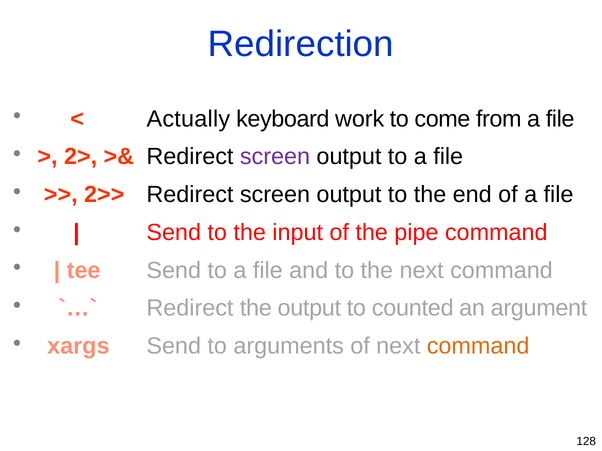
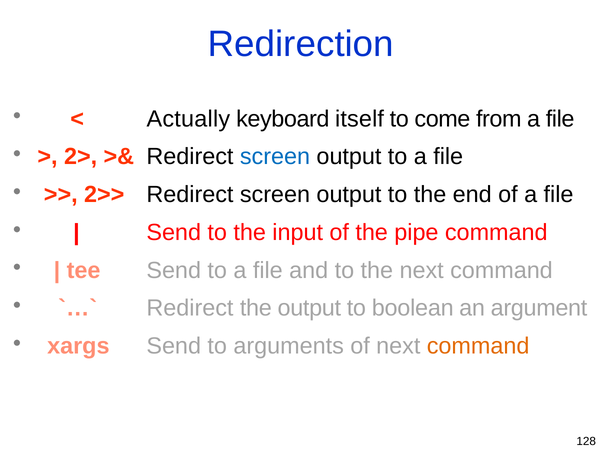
work: work -> itself
screen at (275, 157) colour: purple -> blue
counted: counted -> boolean
